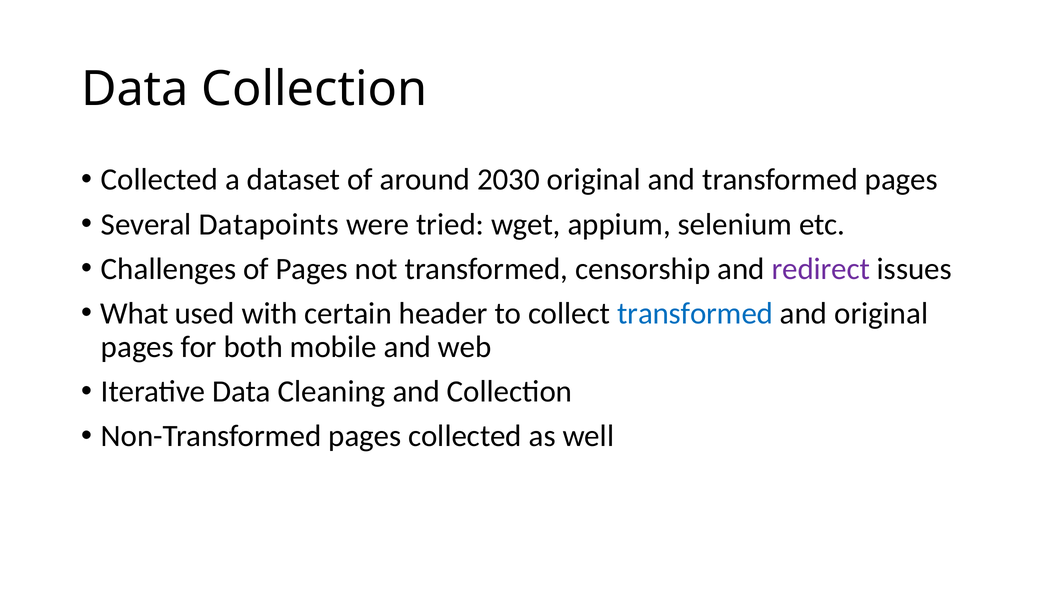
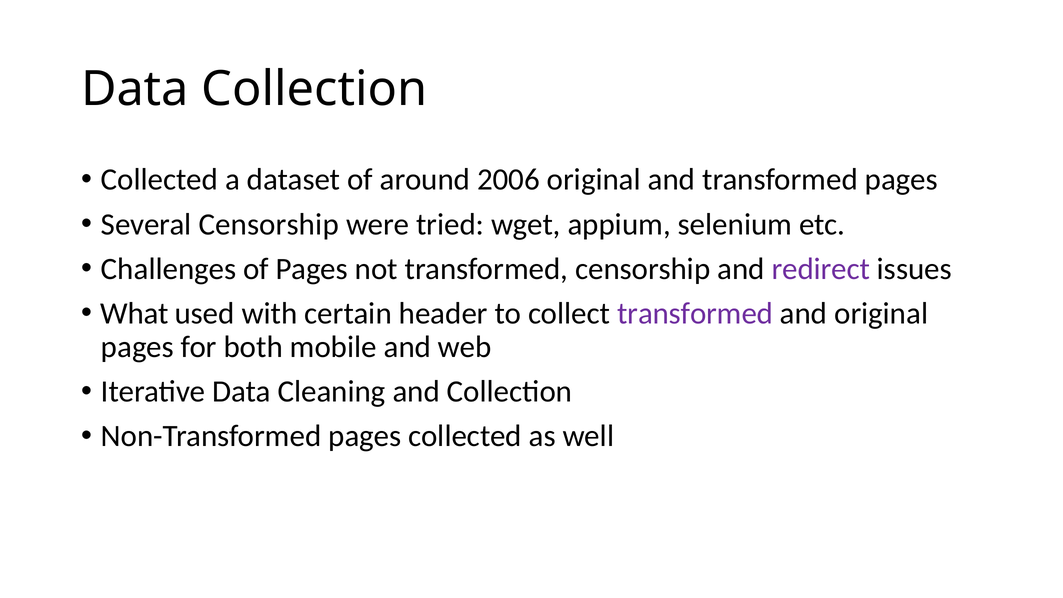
2030: 2030 -> 2006
Several Datapoints: Datapoints -> Censorship
transformed at (695, 313) colour: blue -> purple
